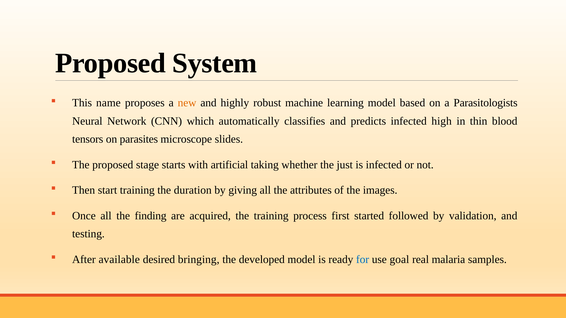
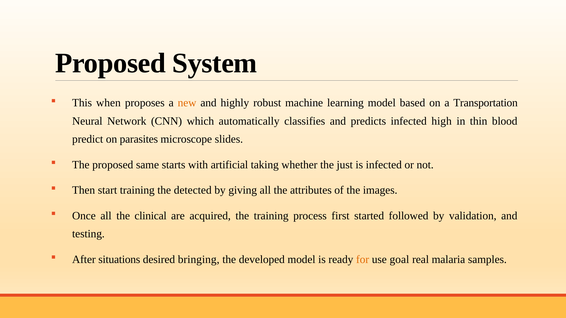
name: name -> when
Parasitologists: Parasitologists -> Transportation
tensors: tensors -> predict
stage: stage -> same
duration: duration -> detected
finding: finding -> clinical
available: available -> situations
for colour: blue -> orange
